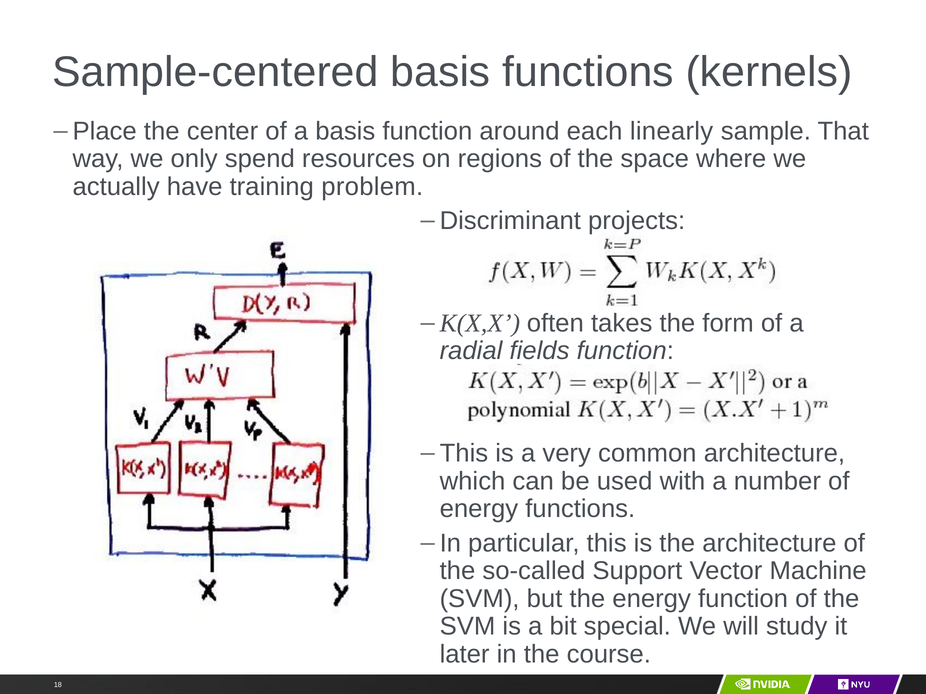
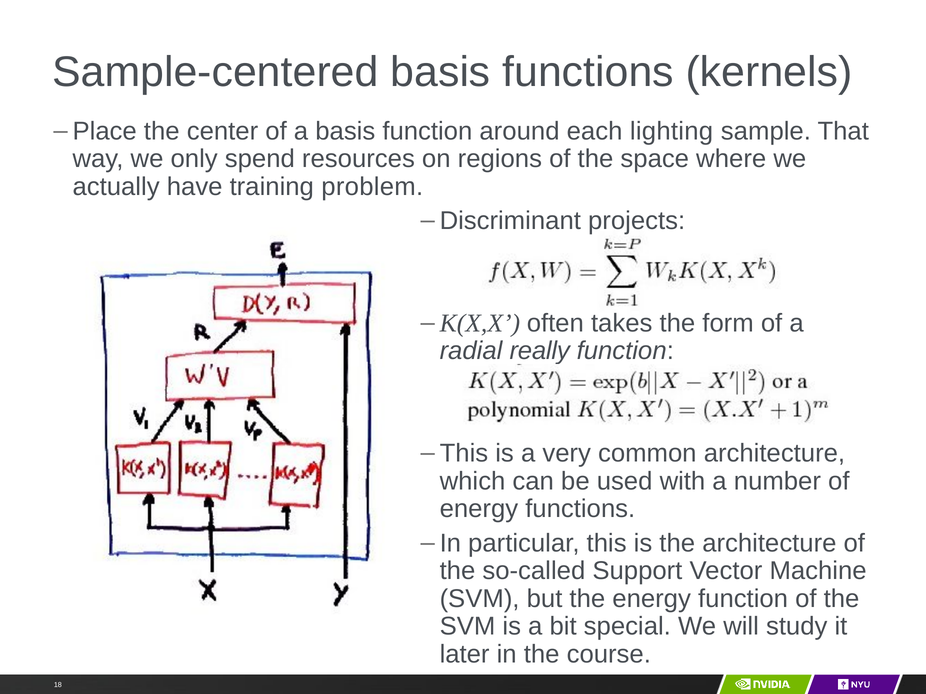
linearly: linearly -> lighting
fields: fields -> really
